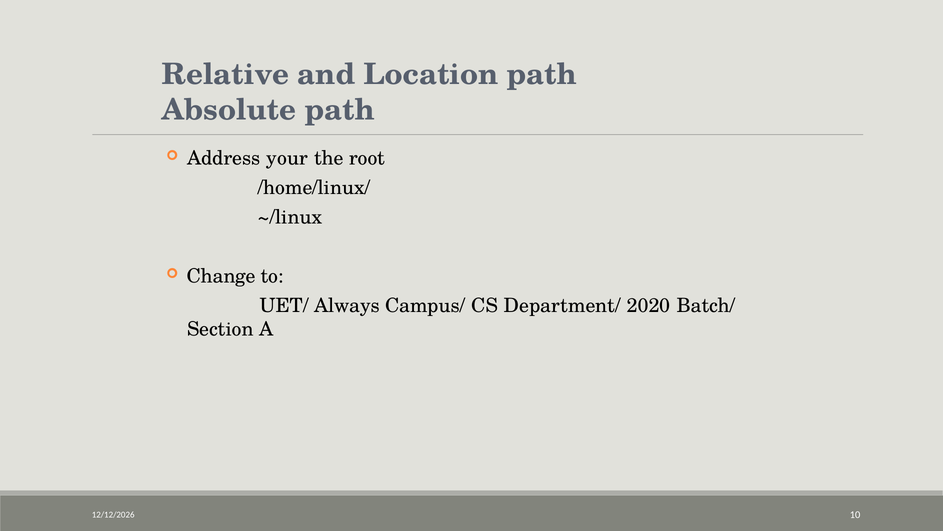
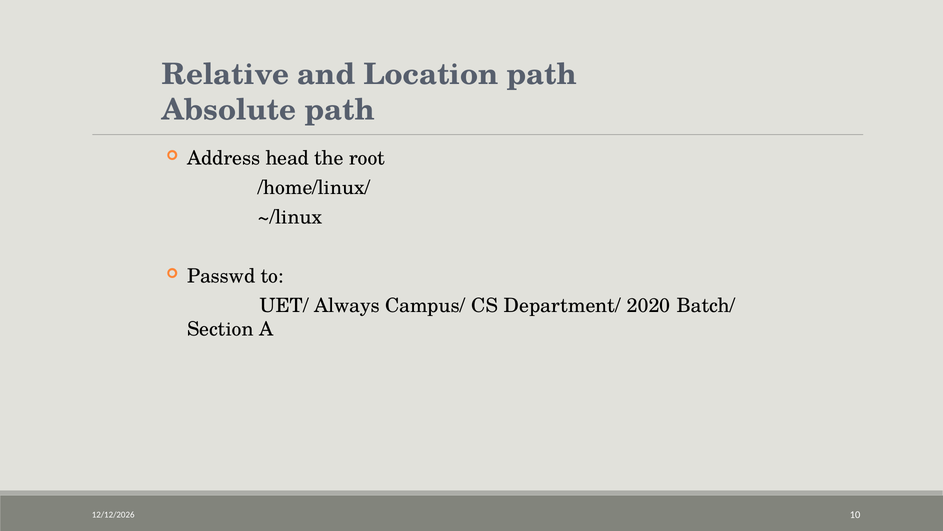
your: your -> head
Change: Change -> Passwd
